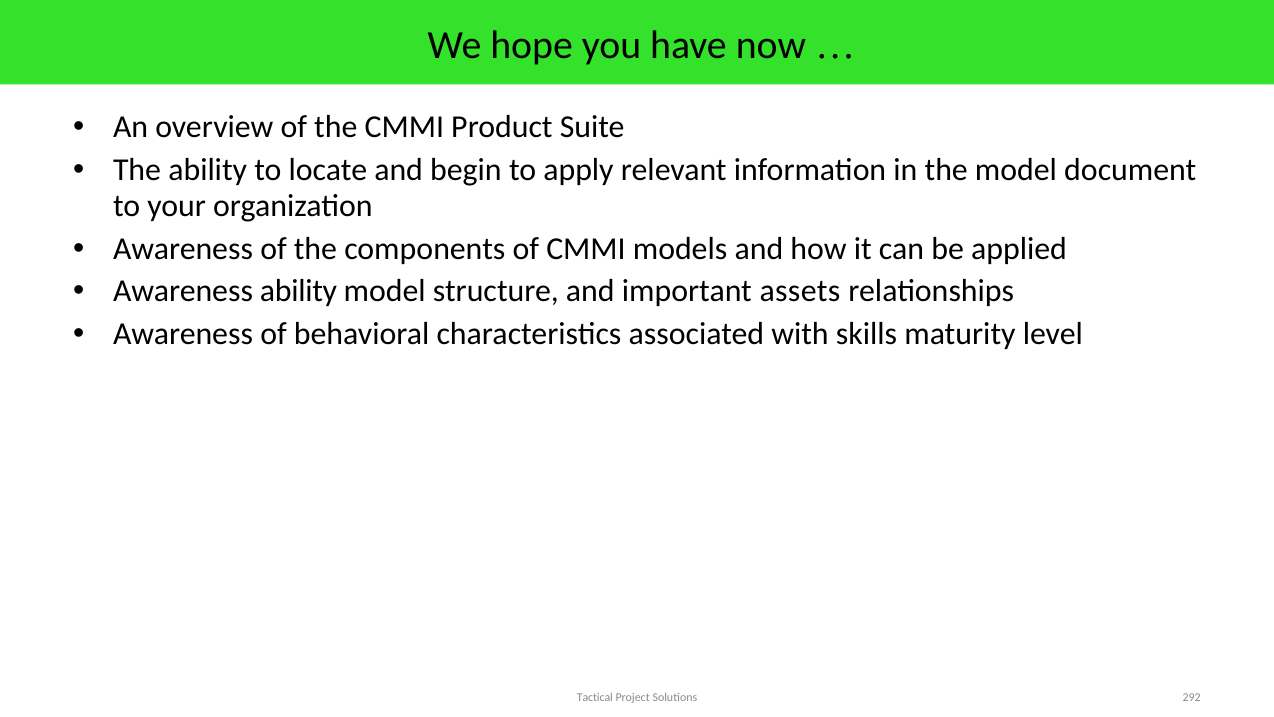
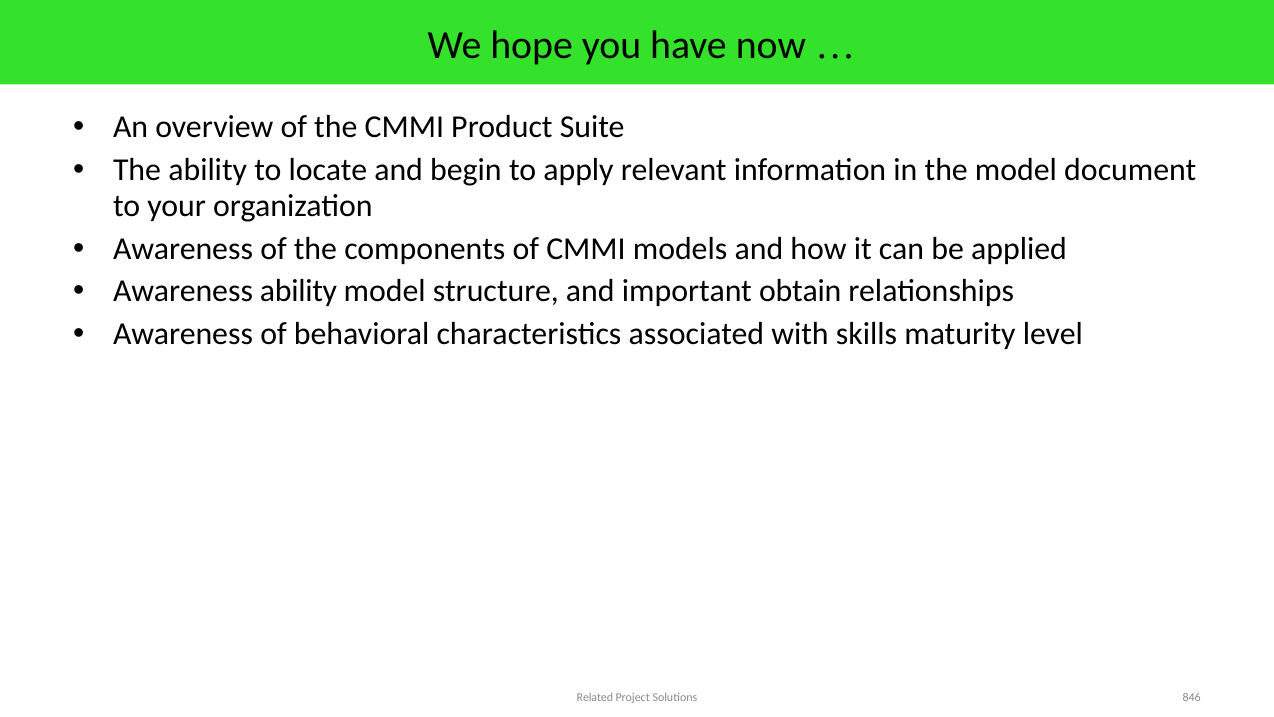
assets: assets -> obtain
Tactical: Tactical -> Related
292: 292 -> 846
